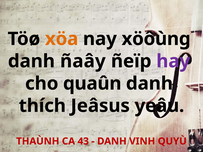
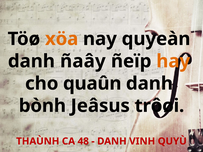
xöôùng: xöôùng -> quyeàn
hay colour: purple -> orange
thích: thích -> bònh
yeâu: yeâu -> trôøi
43: 43 -> 48
